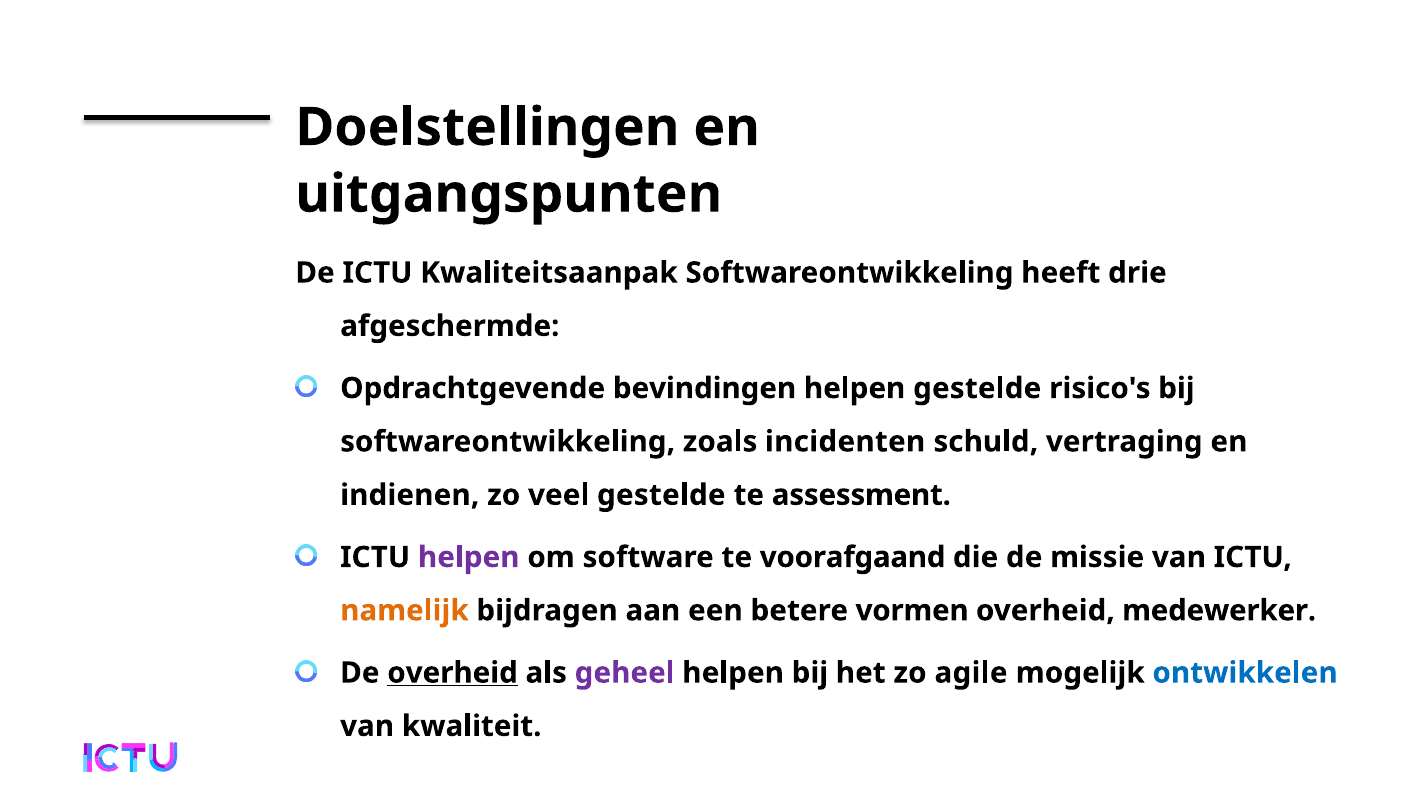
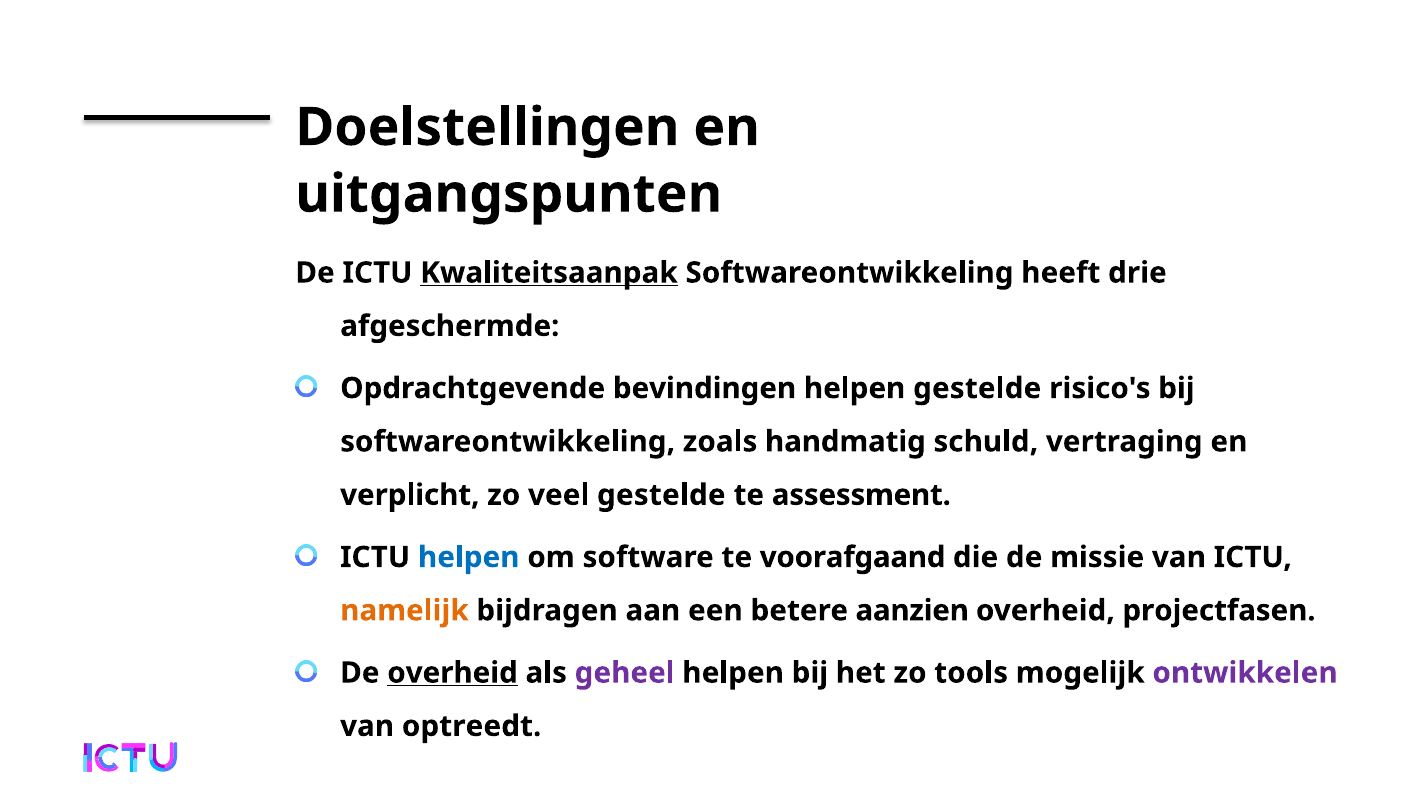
Kwaliteitsaanpak underline: none -> present
incidenten: incidenten -> handmatig
indienen: indienen -> verplicht
helpen at (469, 557) colour: purple -> blue
vormen: vormen -> aanzien
medewerker: medewerker -> projectfasen
agile: agile -> tools
ontwikkelen colour: blue -> purple
kwaliteit: kwaliteit -> optreedt
